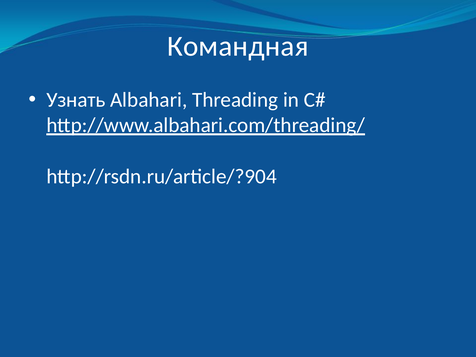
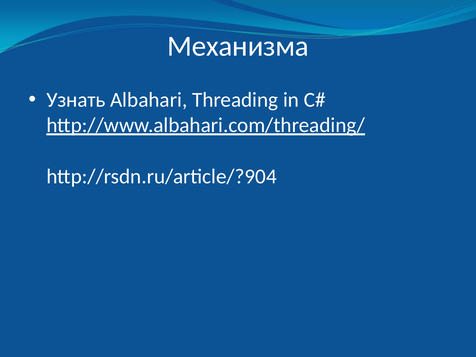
Командная: Командная -> Механизма
